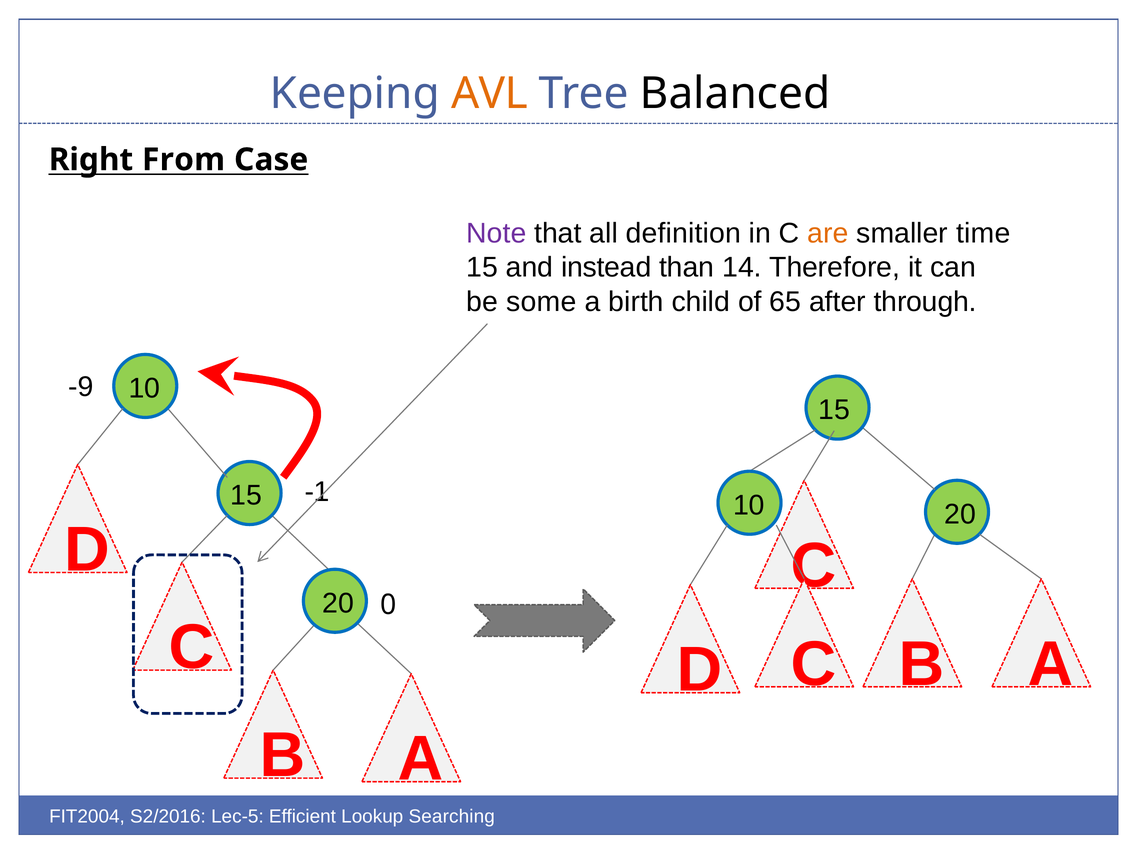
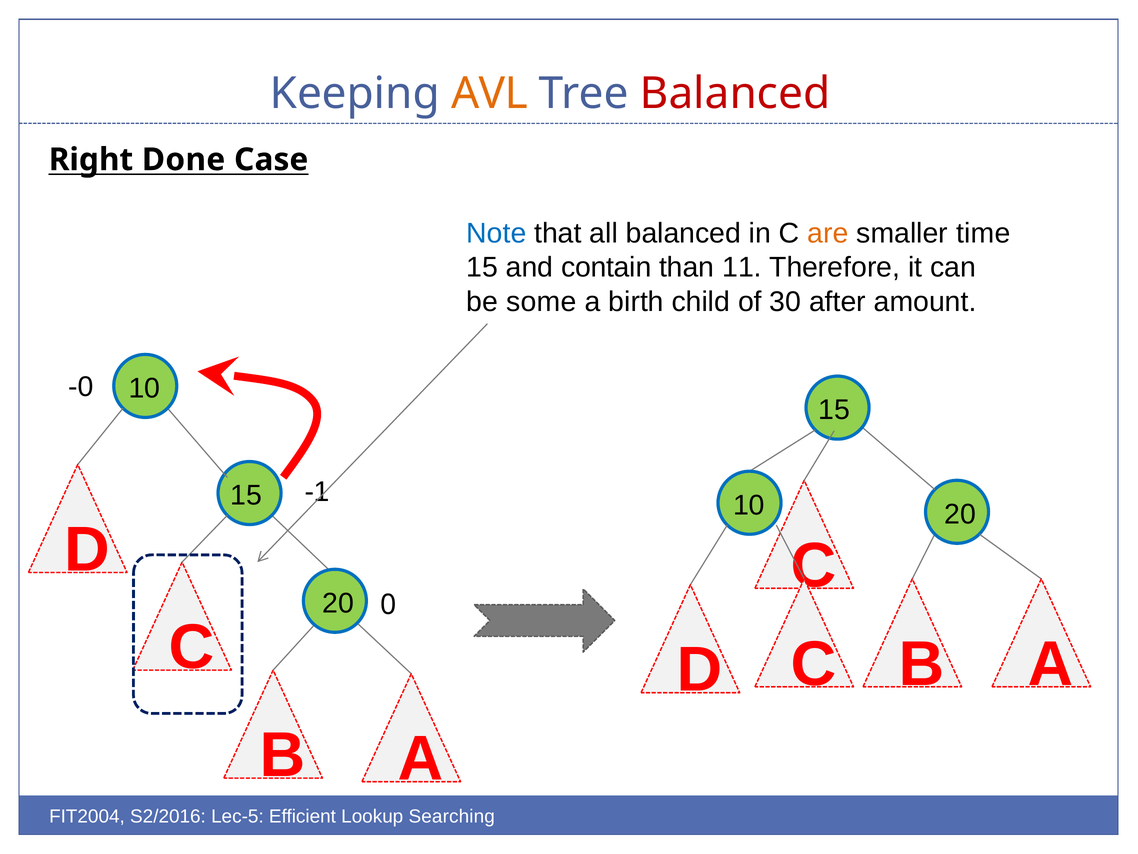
Balanced at (735, 94) colour: black -> red
From: From -> Done
Note colour: purple -> blue
all definition: definition -> balanced
instead: instead -> contain
14: 14 -> 11
65: 65 -> 30
through: through -> amount
-9: -9 -> -0
